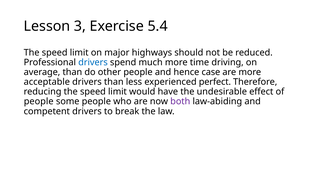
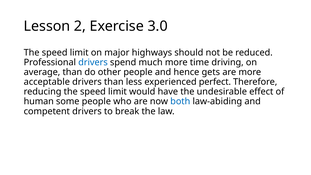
3: 3 -> 2
5.4: 5.4 -> 3.0
case: case -> gets
people at (39, 101): people -> human
both colour: purple -> blue
